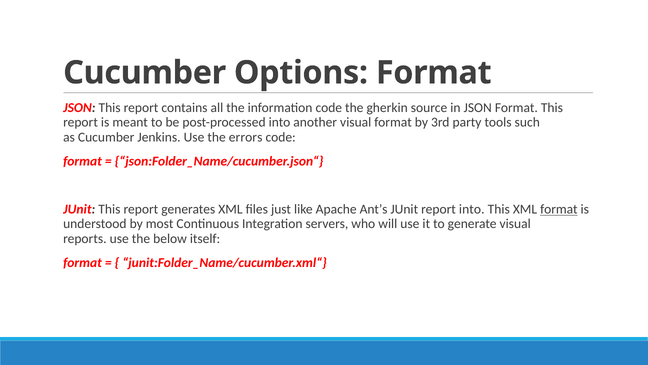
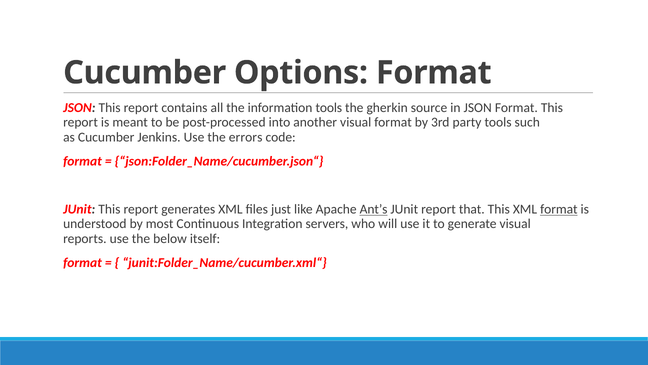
information code: code -> tools
Ant’s underline: none -> present
report into: into -> that
